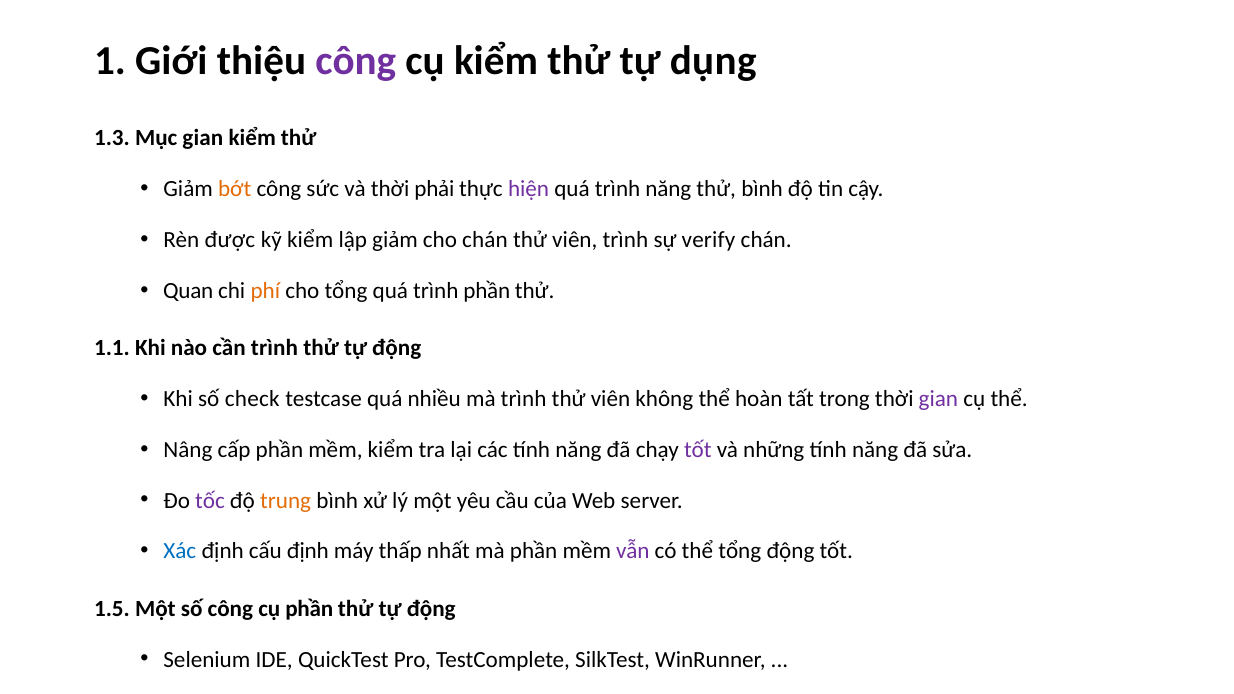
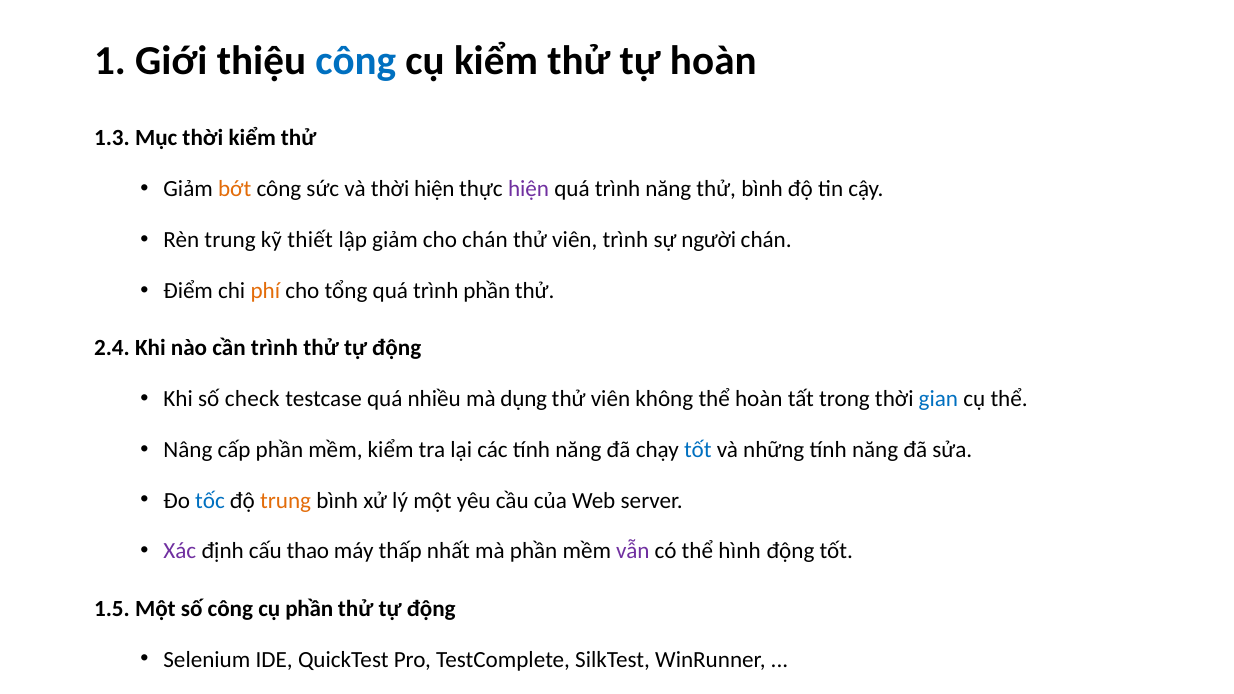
công at (356, 61) colour: purple -> blue
tự dụng: dụng -> hoàn
Mục gian: gian -> thời
thời phải: phải -> hiện
Rèn được: được -> trung
kỹ kiểm: kiểm -> thiết
verify: verify -> người
Quan: Quan -> Điểm
1.1: 1.1 -> 2.4
mà trình: trình -> dụng
gian at (938, 399) colour: purple -> blue
tốt at (698, 450) colour: purple -> blue
tốc colour: purple -> blue
Xác colour: blue -> purple
cấu định: định -> thao
thể tổng: tổng -> hình
